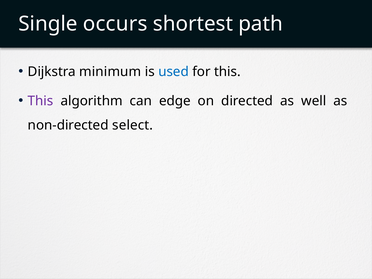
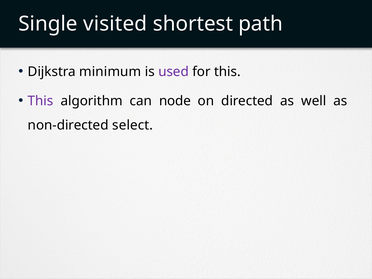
occurs: occurs -> visited
used colour: blue -> purple
edge: edge -> node
